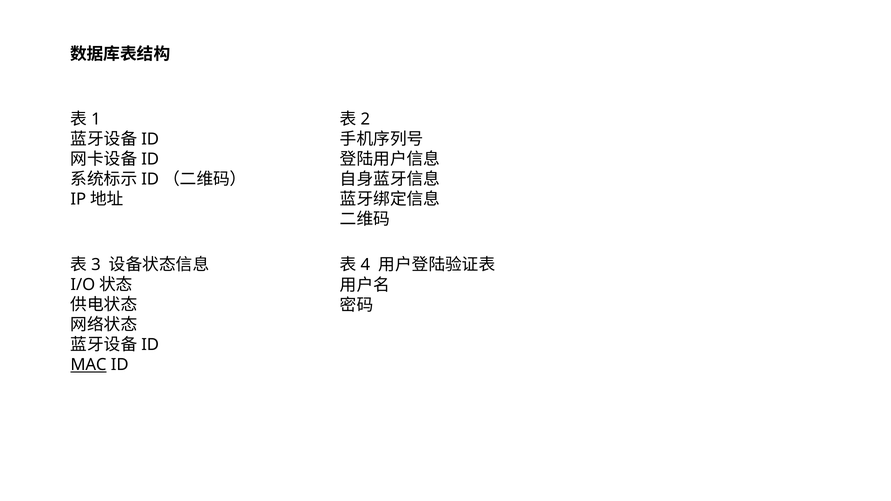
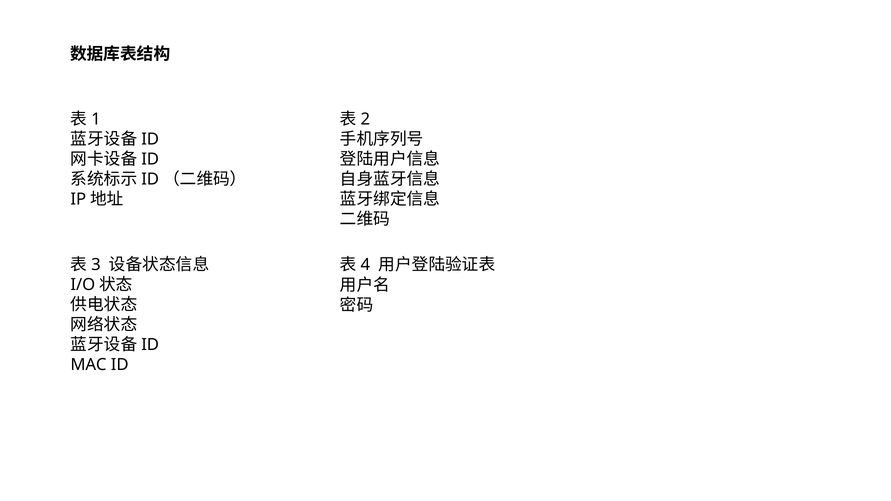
MAC underline: present -> none
